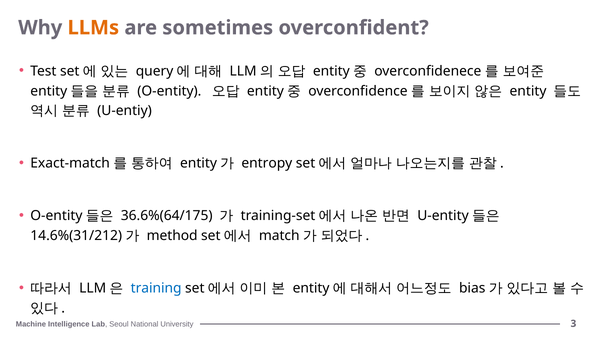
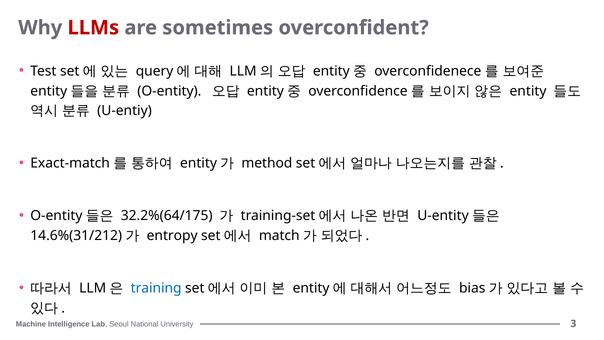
LLMs colour: orange -> red
entropy: entropy -> method
36.6%(64/175: 36.6%(64/175 -> 32.2%(64/175
method: method -> entropy
